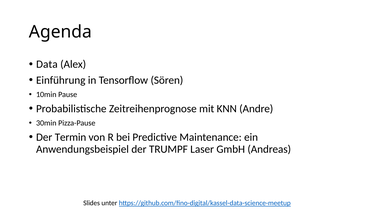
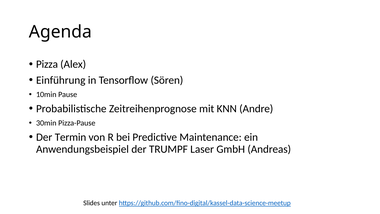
Data: Data -> Pizza
